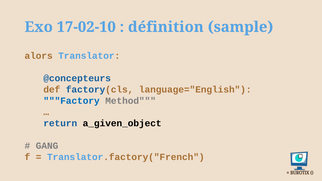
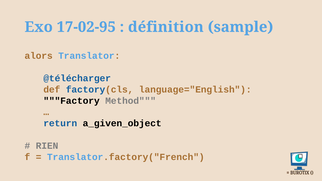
17-02-10: 17-02-10 -> 17-02-95
@concepteurs: @concepteurs -> @télécharger
Factory colour: blue -> black
GANG: GANG -> RIEN
